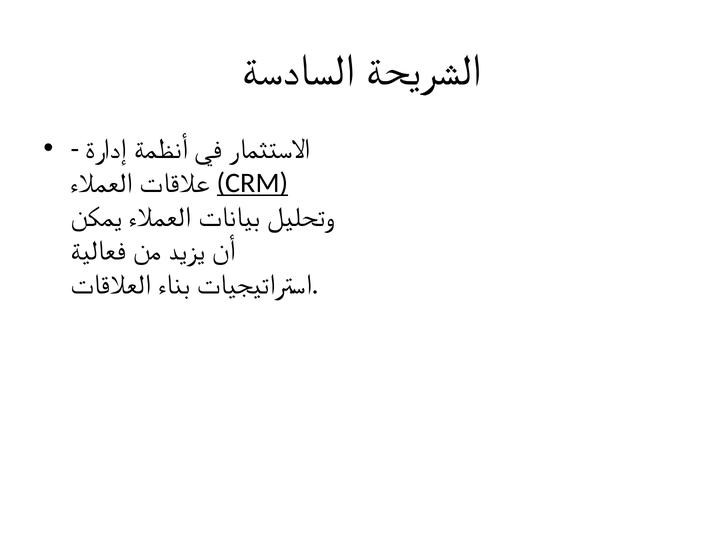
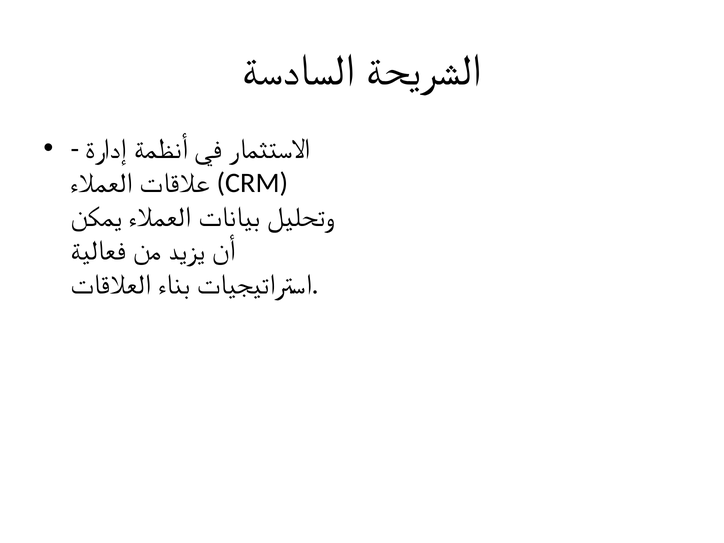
CRM underline: present -> none
